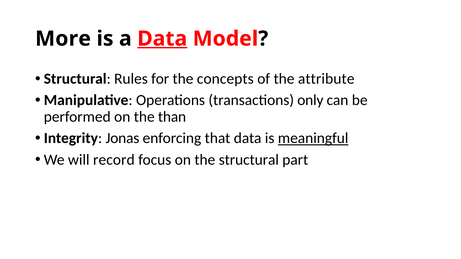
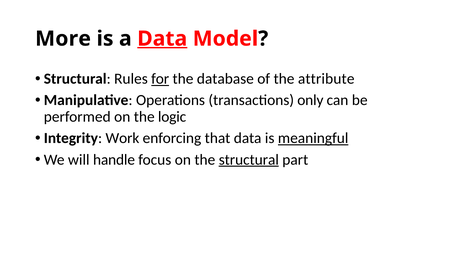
for underline: none -> present
concepts: concepts -> database
than: than -> logic
Jonas: Jonas -> Work
record: record -> handle
structural at (249, 160) underline: none -> present
